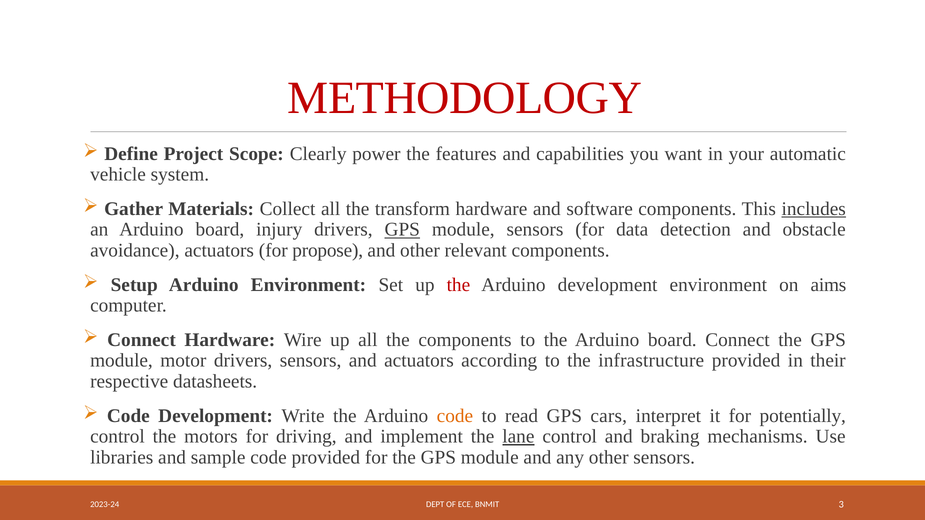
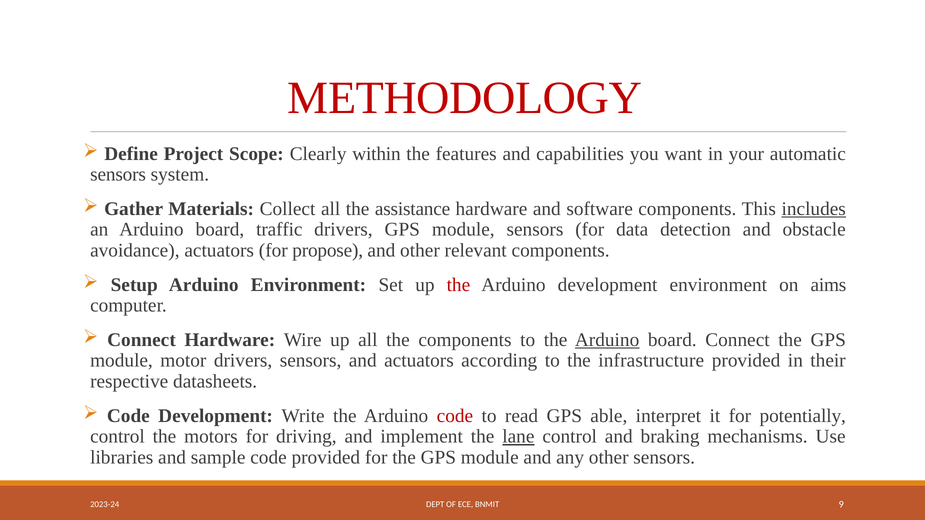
power: power -> within
vehicle at (118, 175): vehicle -> sensors
transform: transform -> assistance
injury: injury -> traffic
GPS at (402, 230) underline: present -> none
Arduino at (607, 340) underline: none -> present
code at (455, 416) colour: orange -> red
cars: cars -> able
3: 3 -> 9
